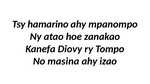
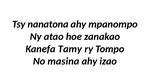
hamarino: hamarino -> nanatona
Diovy: Diovy -> Tamy
